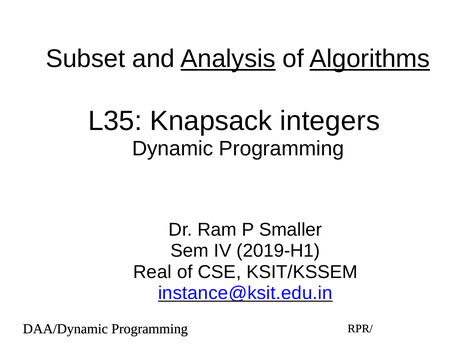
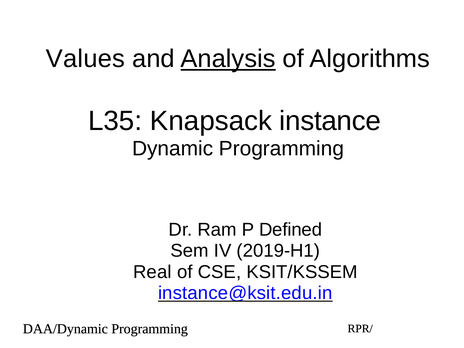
Subset: Subset -> Values
Algorithms underline: present -> none
integers: integers -> instance
Smaller: Smaller -> Defined
